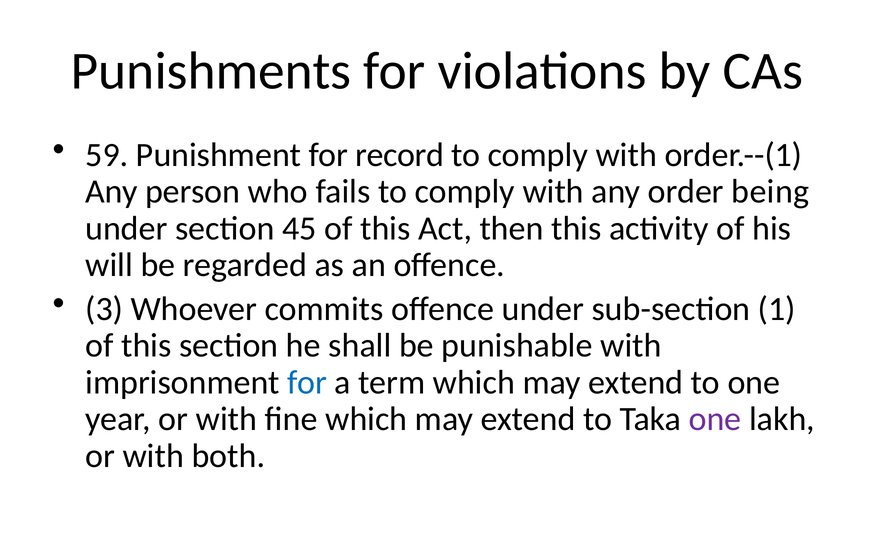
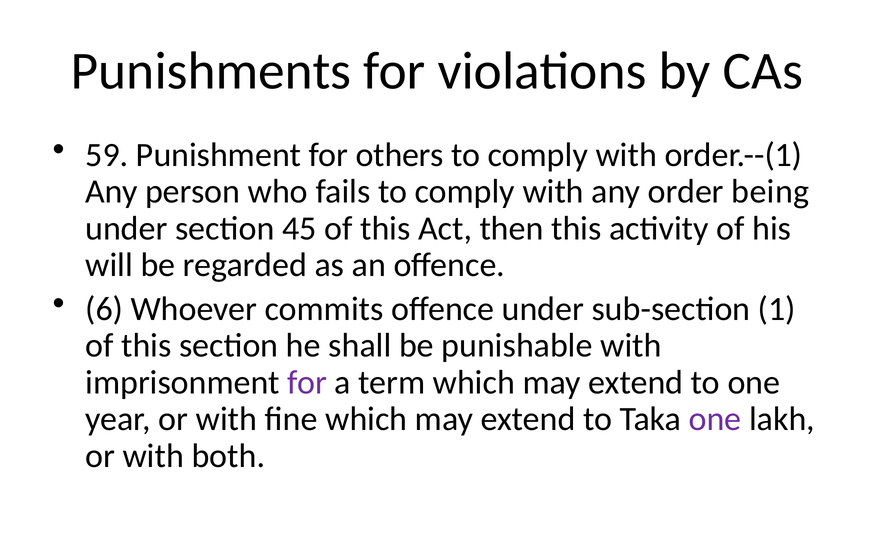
record: record -> others
3: 3 -> 6
for at (307, 382) colour: blue -> purple
